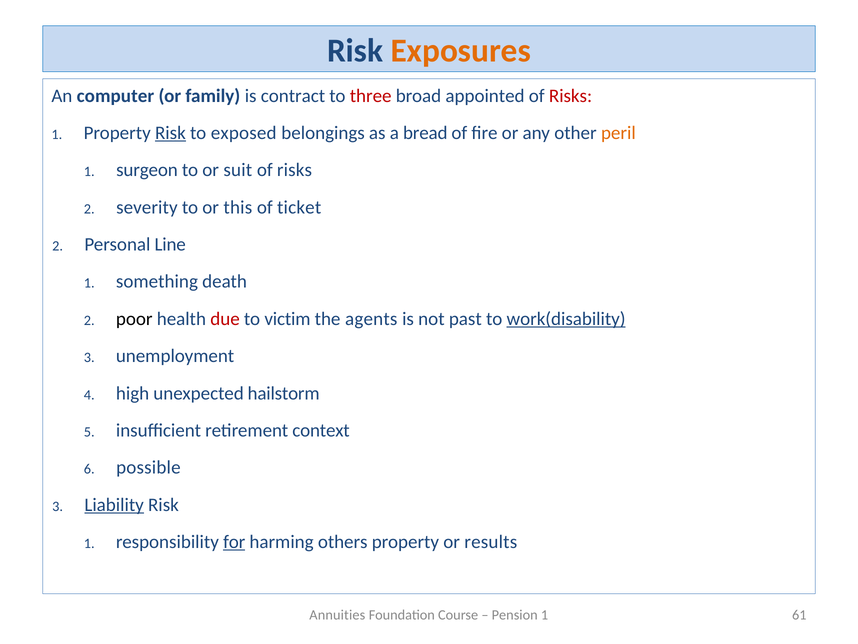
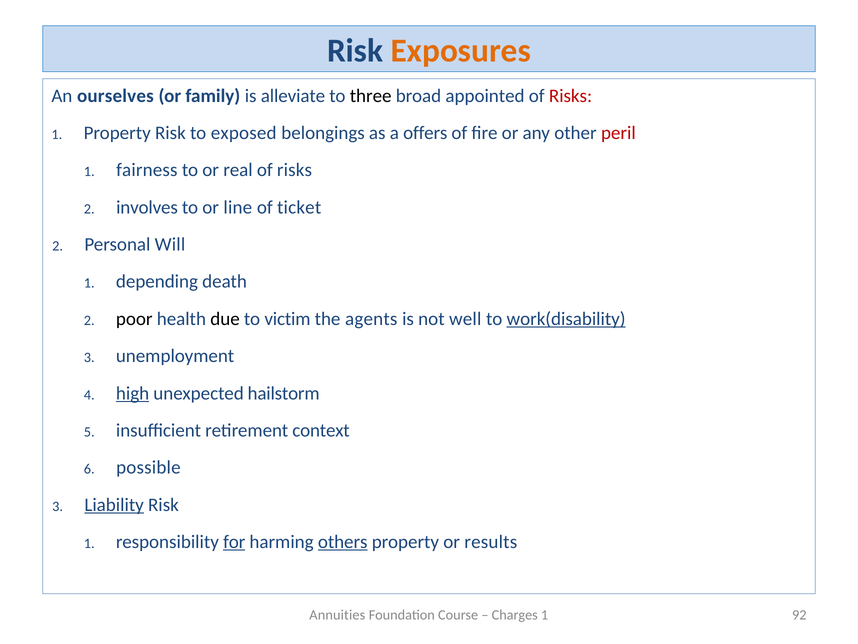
computer: computer -> ourselves
contract: contract -> alleviate
three colour: red -> black
Risk at (170, 133) underline: present -> none
bread: bread -> offers
peril colour: orange -> red
surgeon: surgeon -> fairness
suit: suit -> real
severity: severity -> involves
this: this -> line
Line: Line -> Will
something: something -> depending
due colour: red -> black
past: past -> well
high underline: none -> present
others underline: none -> present
Pension: Pension -> Charges
61: 61 -> 92
